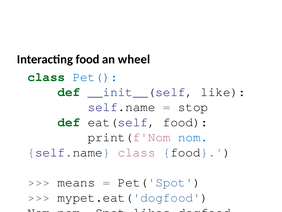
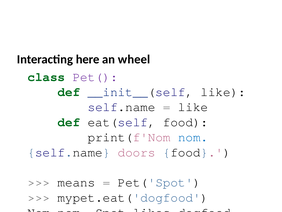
Interacting food: food -> here
Pet( colour: blue -> purple
stop at (193, 107): stop -> like
self.name class: class -> doors
